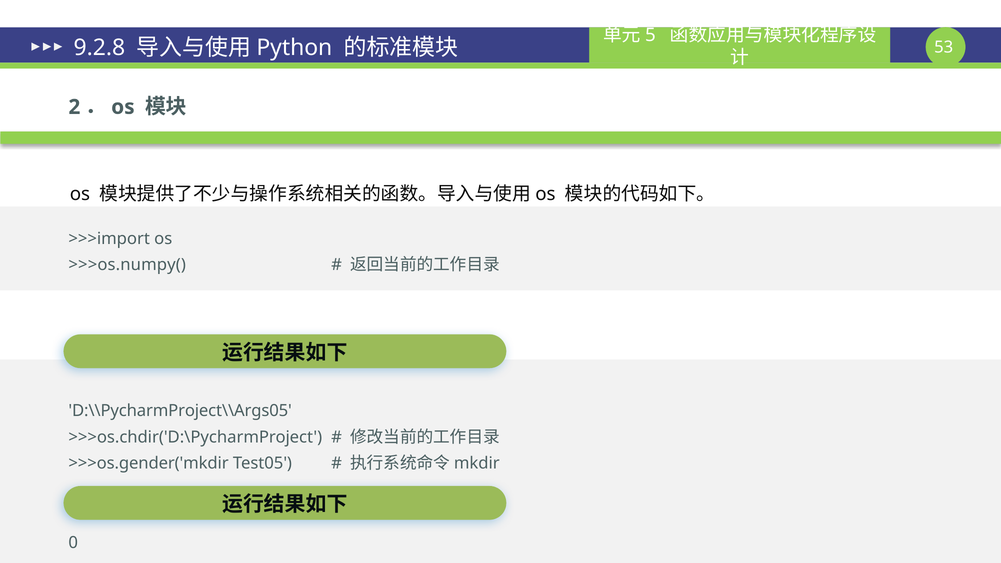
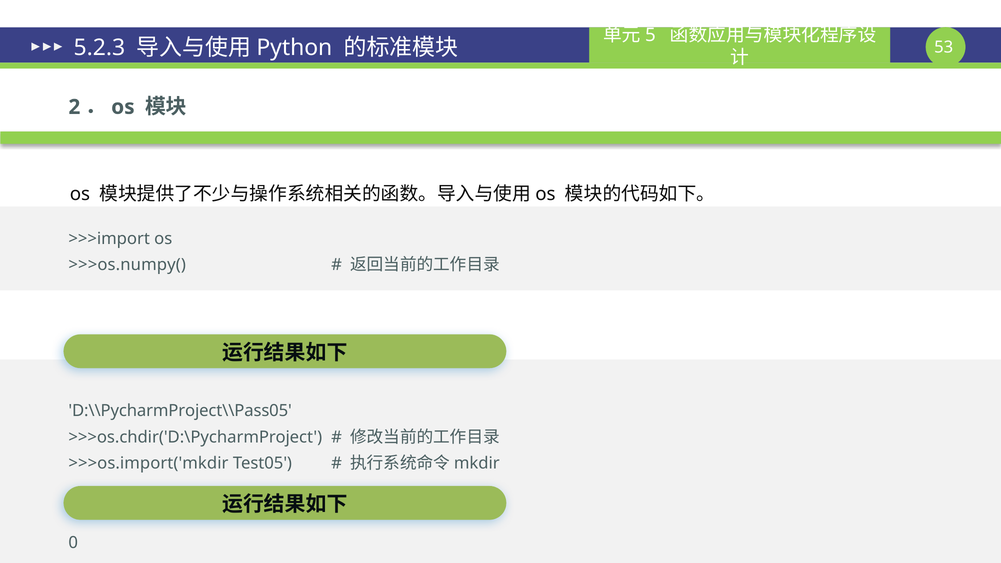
9.2.8: 9.2.8 -> 5.2.3
D:\\PycharmProject\\Args05: D:\\PycharmProject\\Args05 -> D:\\PycharmProject\\Pass05
>>>os.gender('mkdir: >>>os.gender('mkdir -> >>>os.import('mkdir
